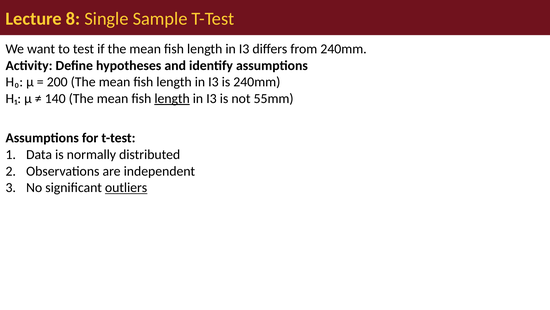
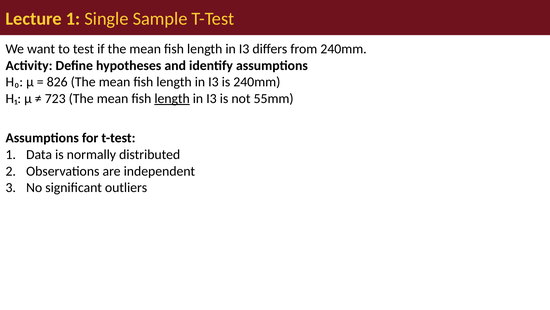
Lecture 8: 8 -> 1
200: 200 -> 826
140: 140 -> 723
outliers underline: present -> none
